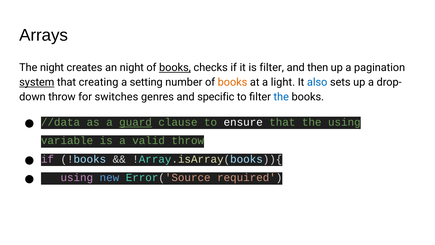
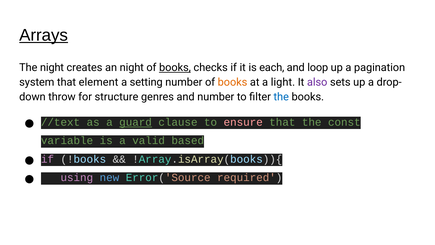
Arrays underline: none -> present
is filter: filter -> each
then: then -> loop
system underline: present -> none
creating: creating -> element
also colour: blue -> purple
switches: switches -> structure
and specific: specific -> number
//data: //data -> //text
ensure colour: white -> pink
the using: using -> const
valid throw: throw -> based
